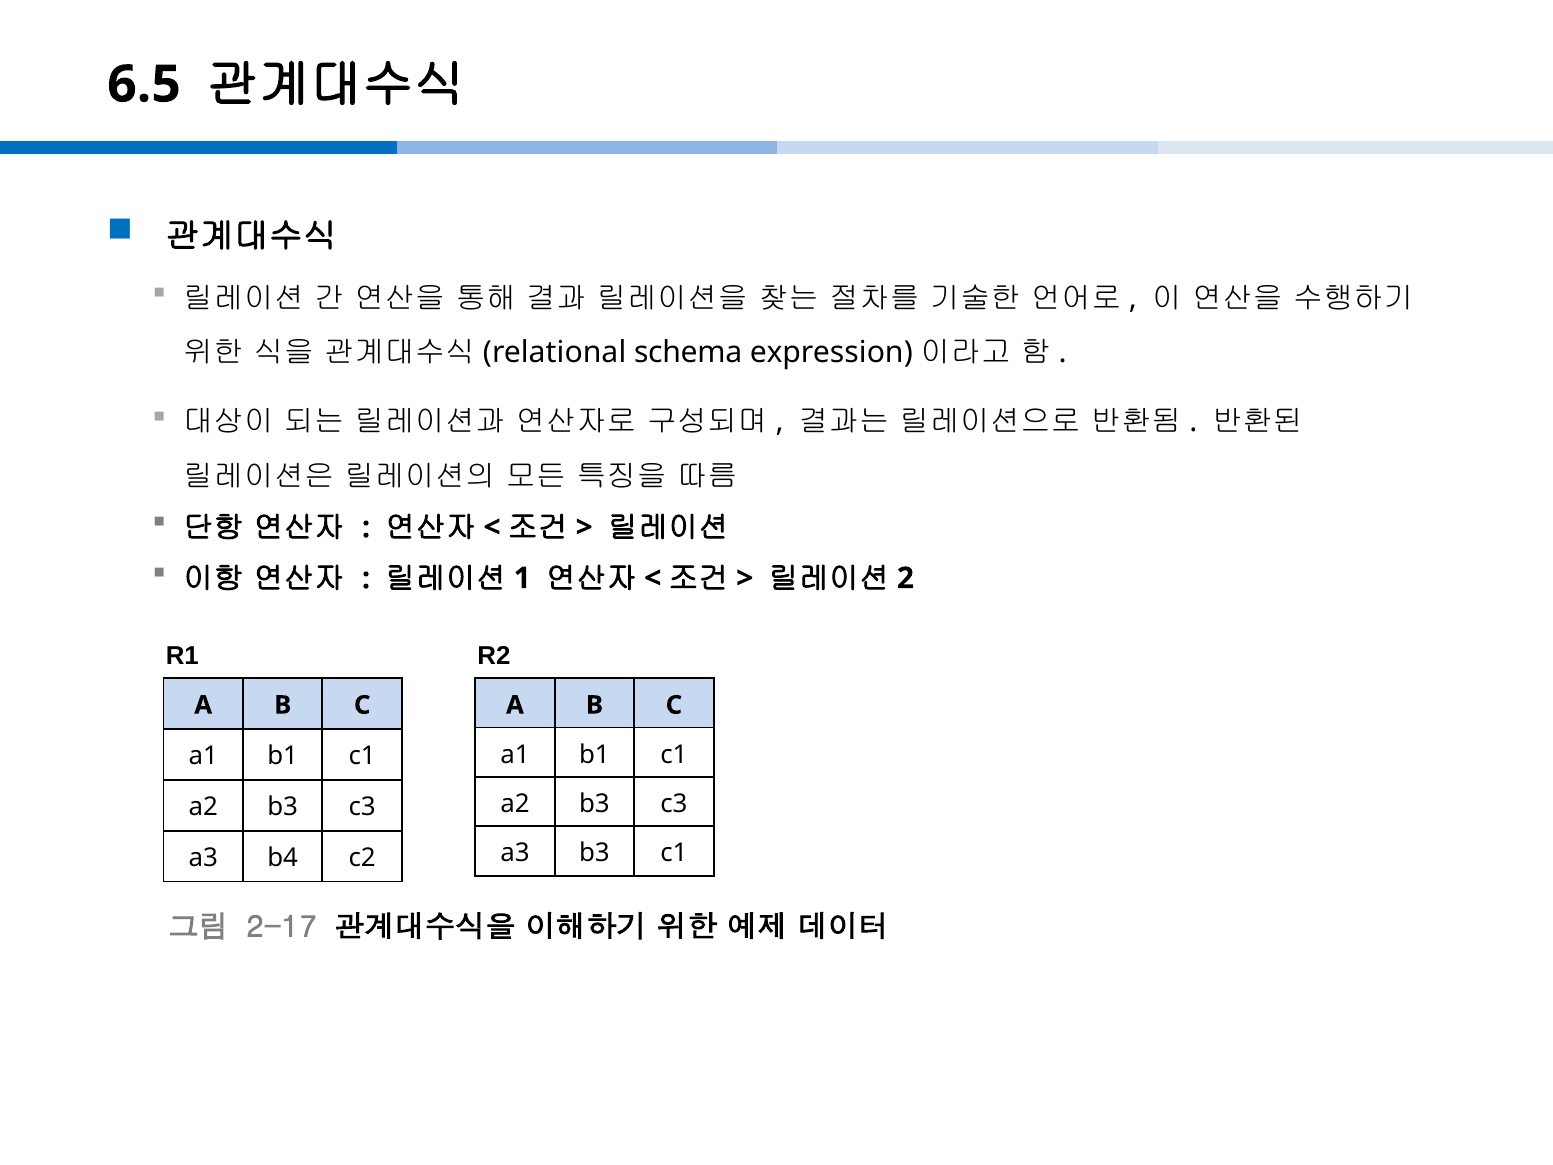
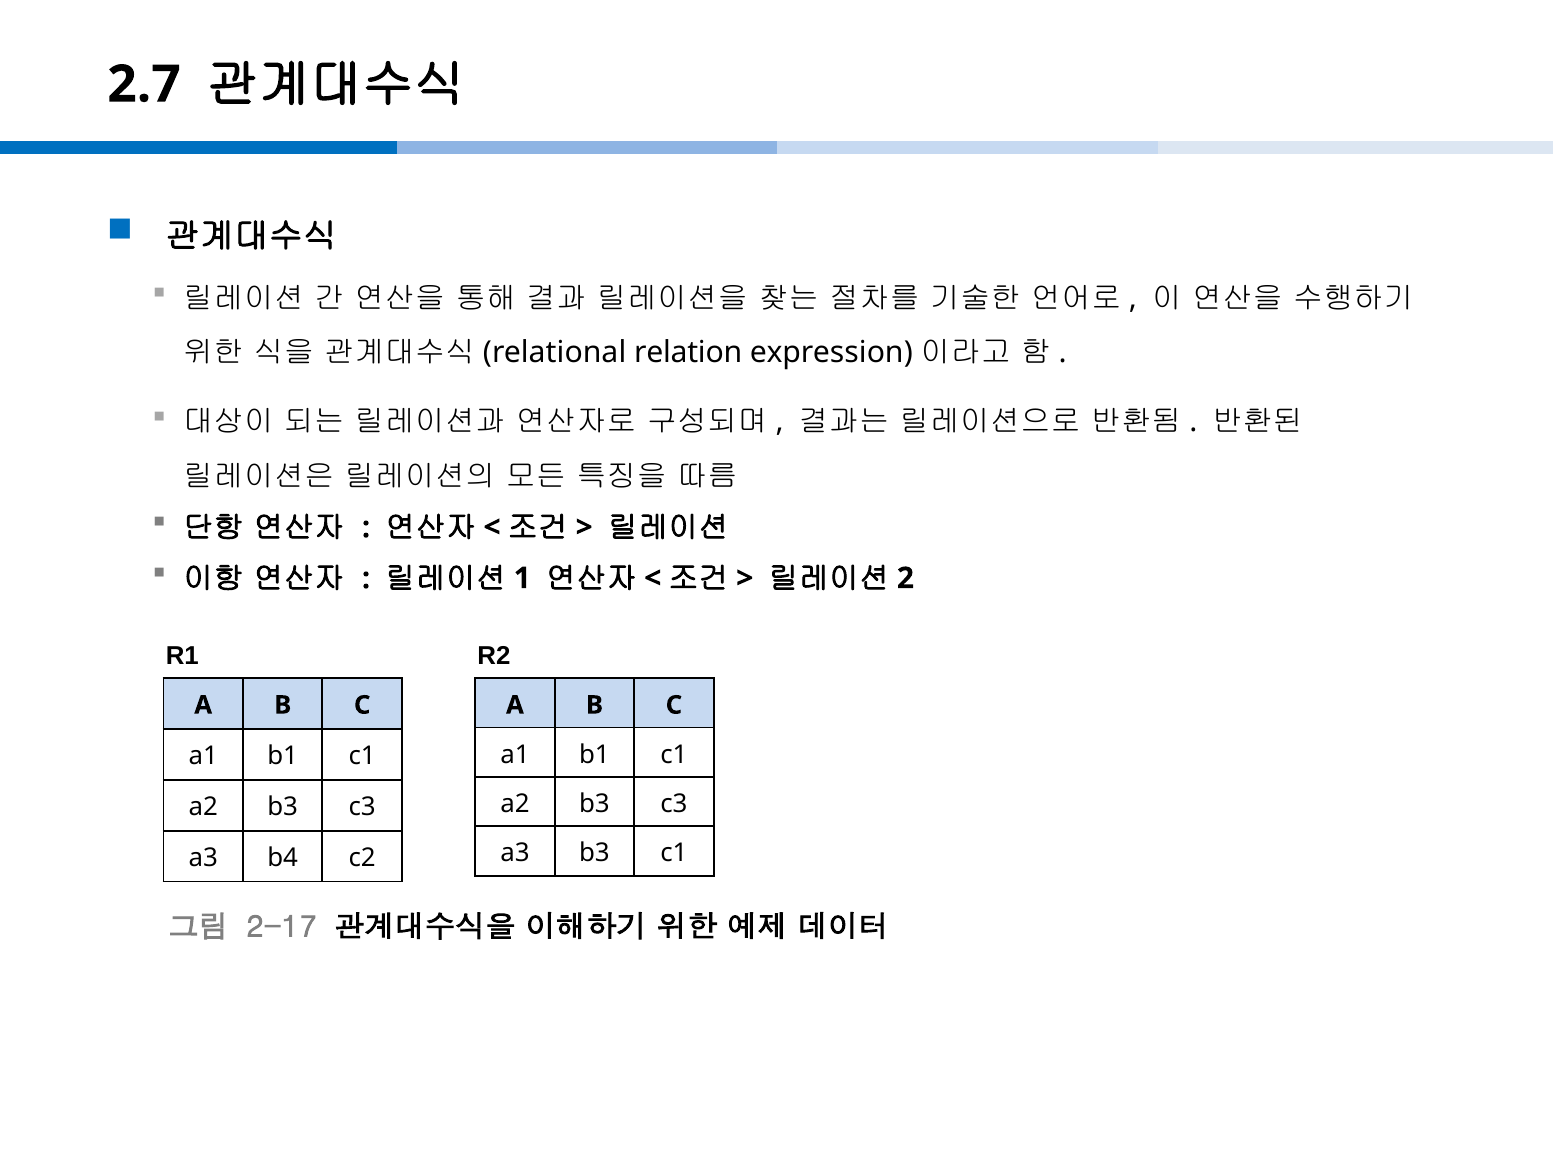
6.5: 6.5 -> 2.7
schema: schema -> relation
